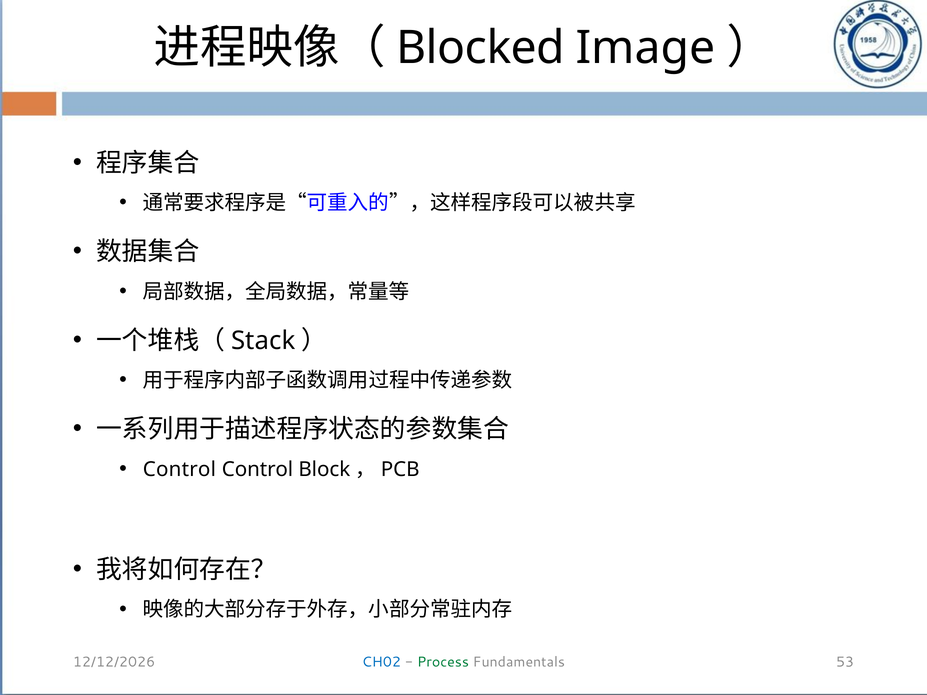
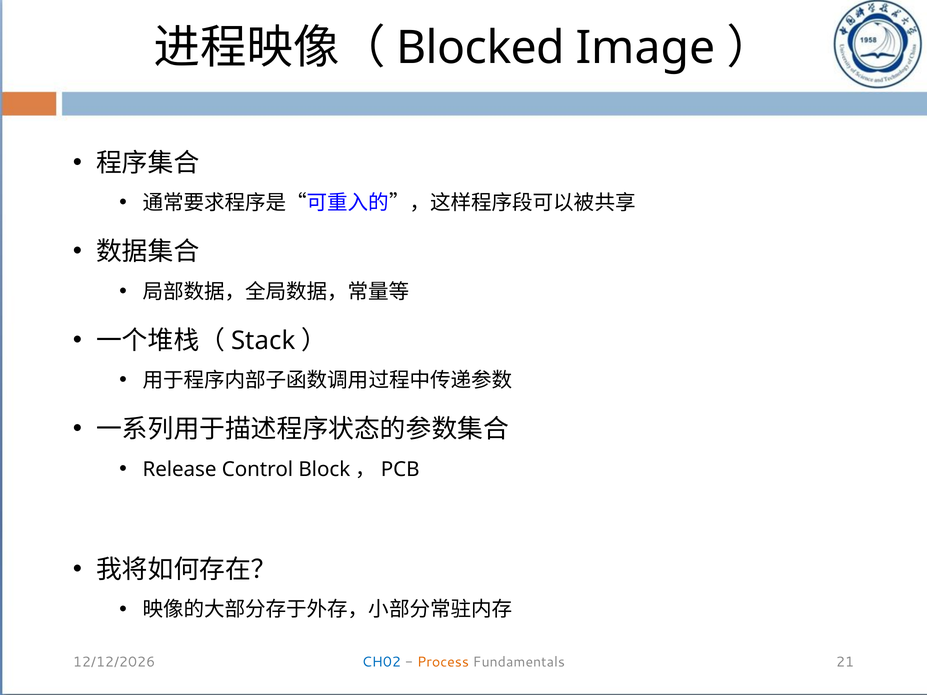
Control at (179, 470): Control -> Release
Process colour: green -> orange
53: 53 -> 21
